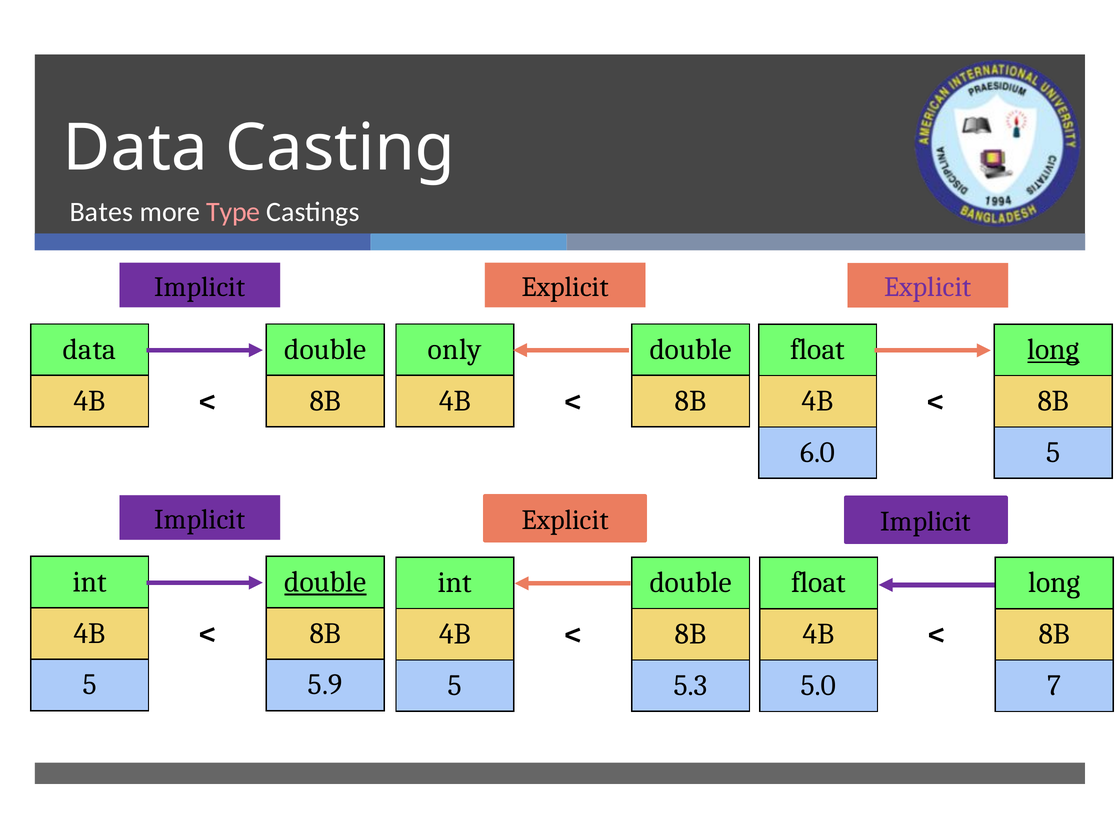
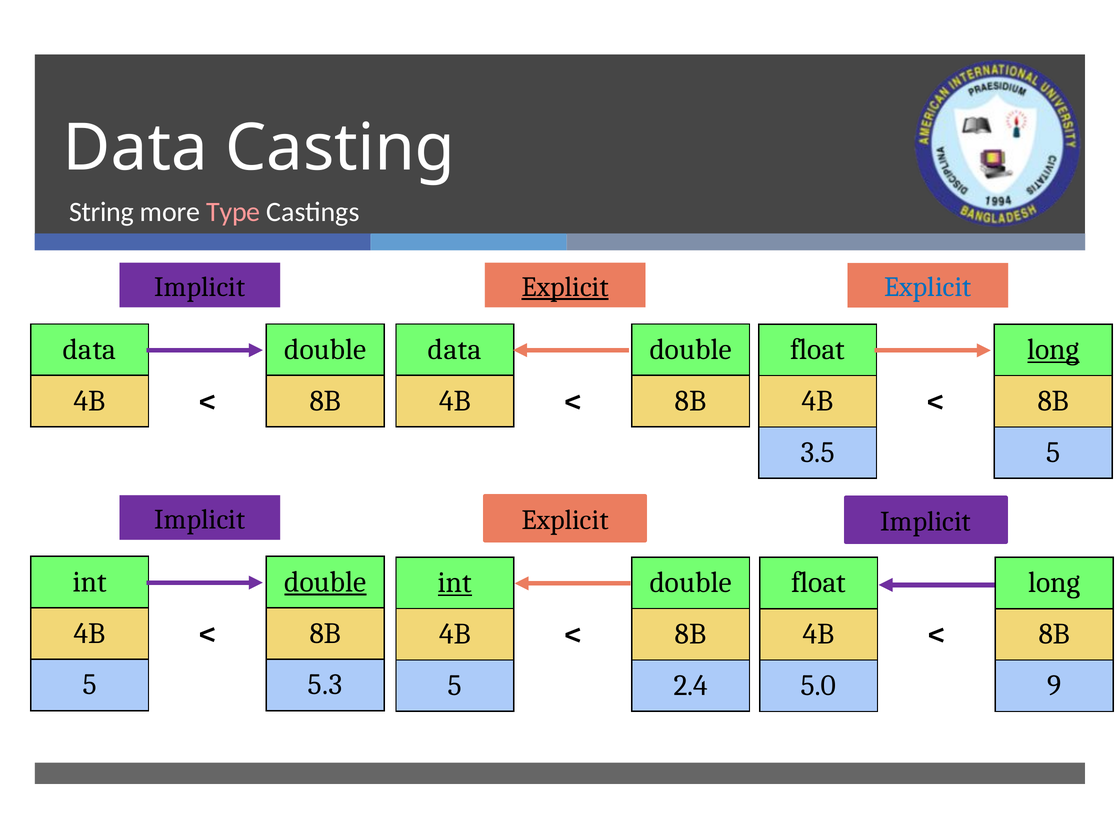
Bates: Bates -> String
Explicit at (565, 287) underline: none -> present
Explicit at (928, 287) colour: purple -> blue
only at (455, 349): only -> data
6.0: 6.0 -> 3.5
int at (455, 583) underline: none -> present
5.9: 5.9 -> 5.3
5.3: 5.3 -> 2.4
7: 7 -> 9
